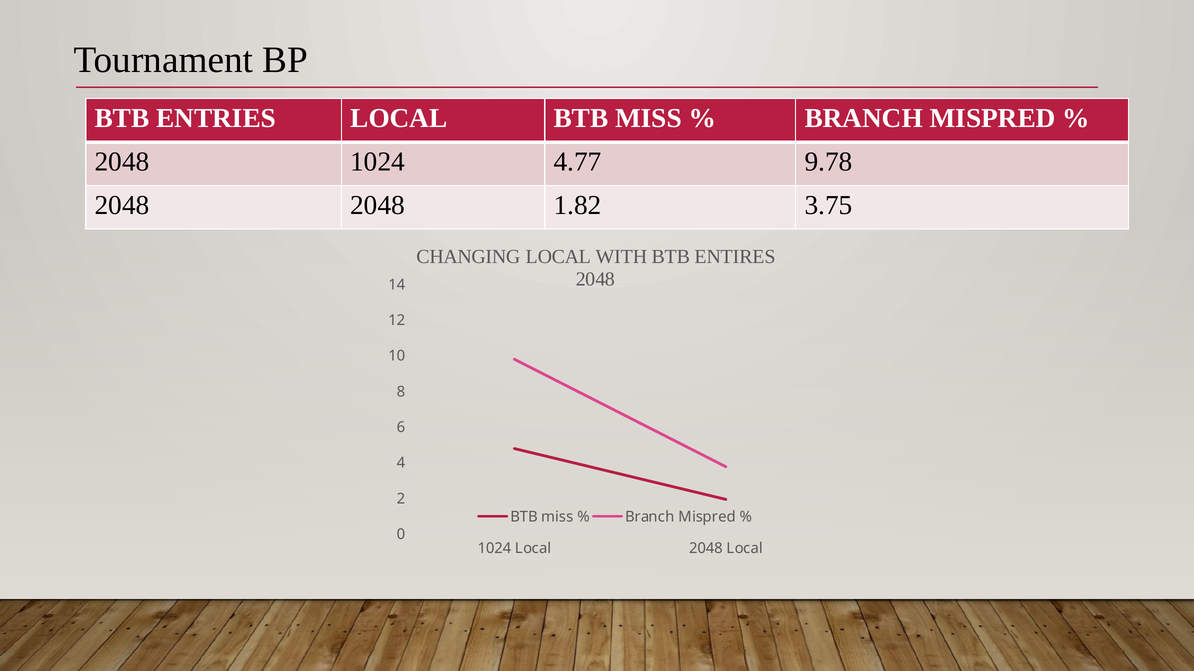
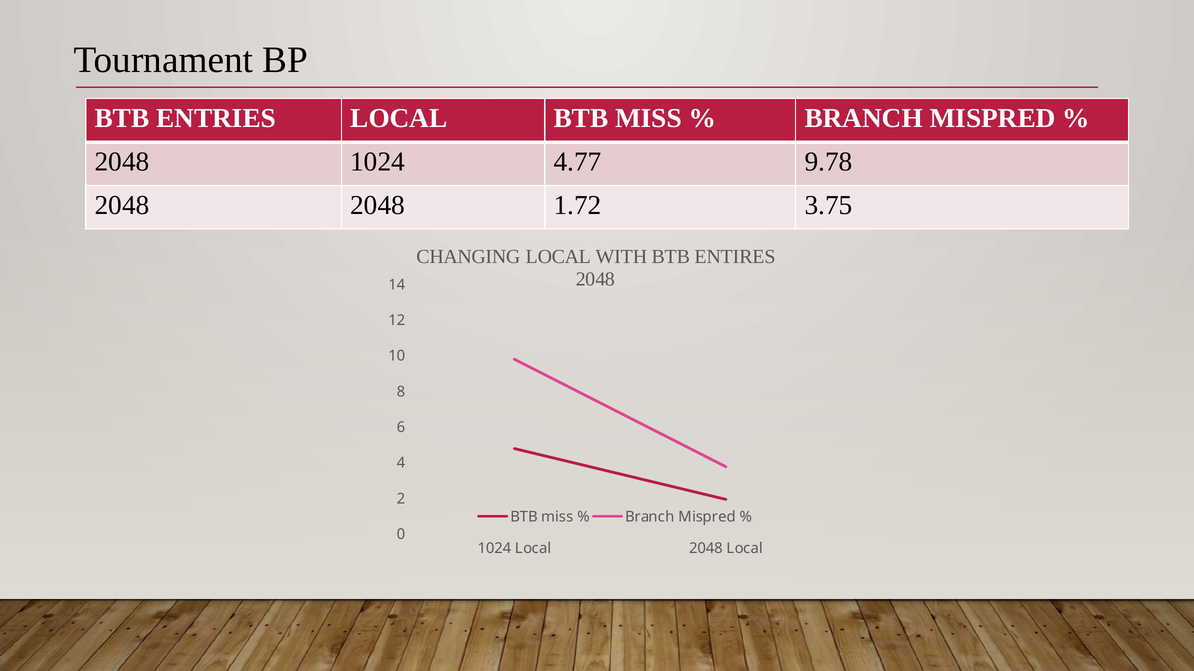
1.82: 1.82 -> 1.72
